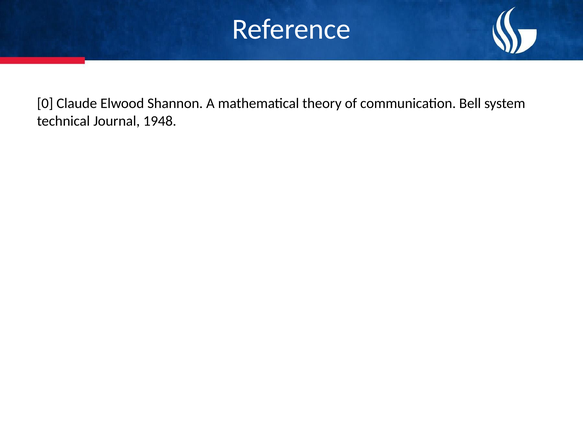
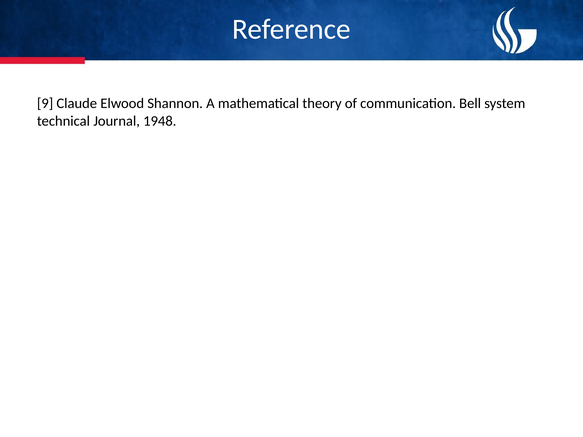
0: 0 -> 9
